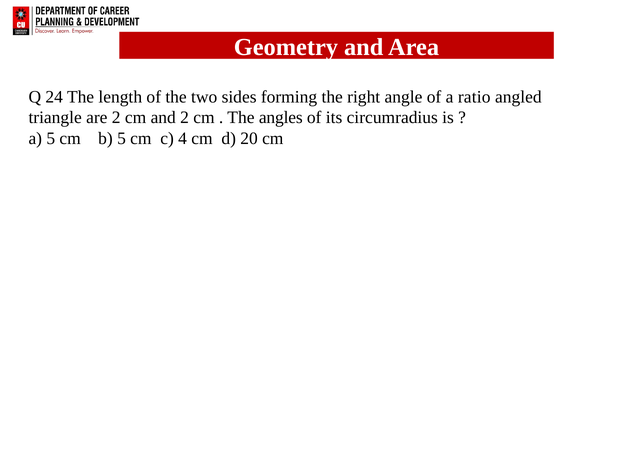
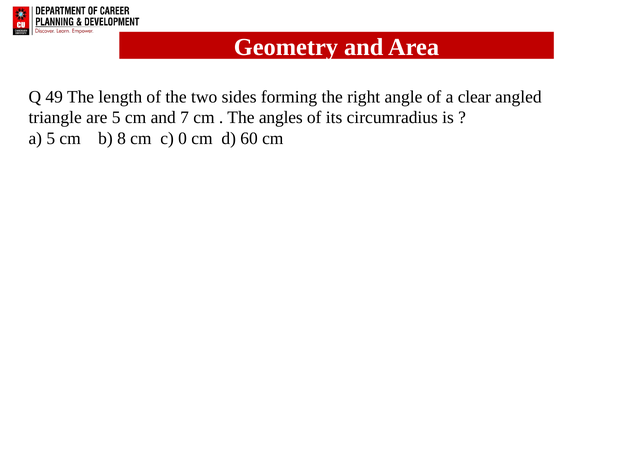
24: 24 -> 49
ratio: ratio -> clear
are 2: 2 -> 5
and 2: 2 -> 7
b 5: 5 -> 8
4: 4 -> 0
20: 20 -> 60
